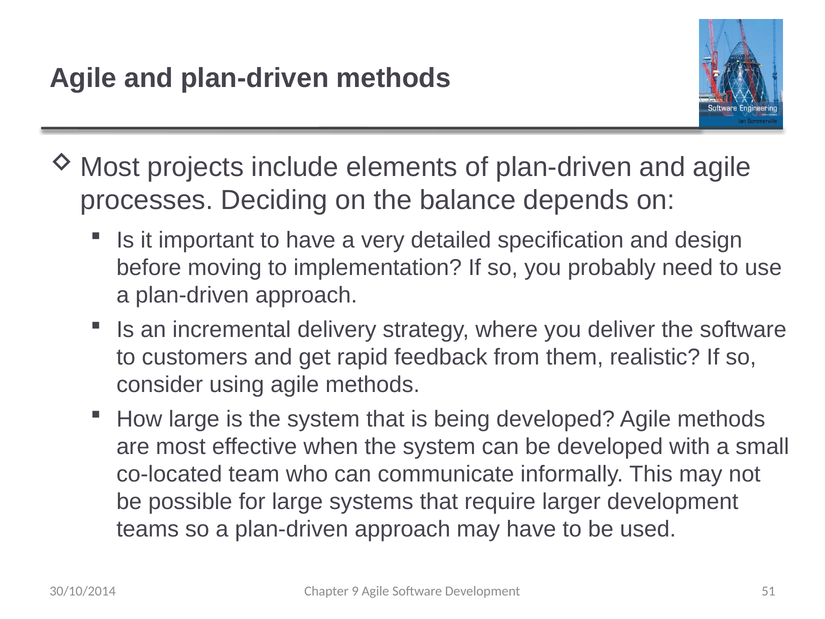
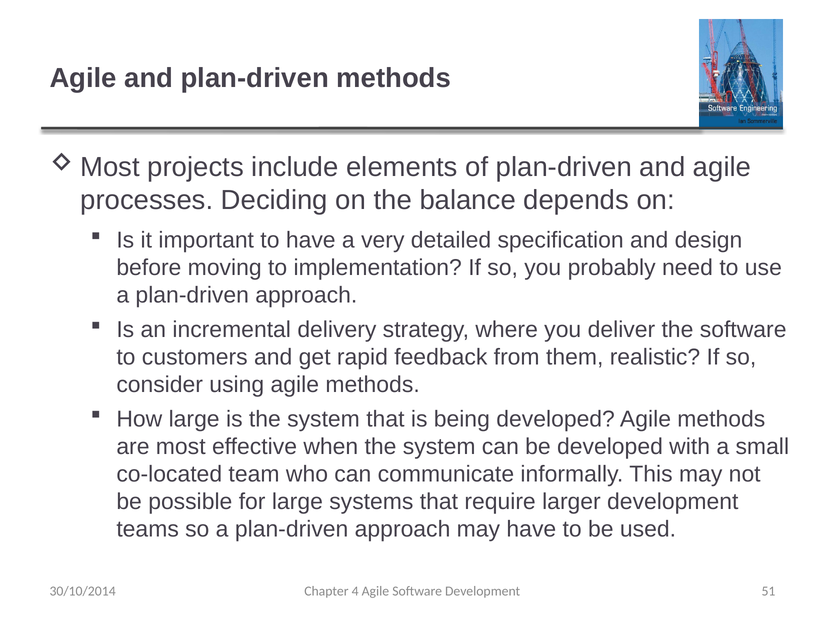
9: 9 -> 4
